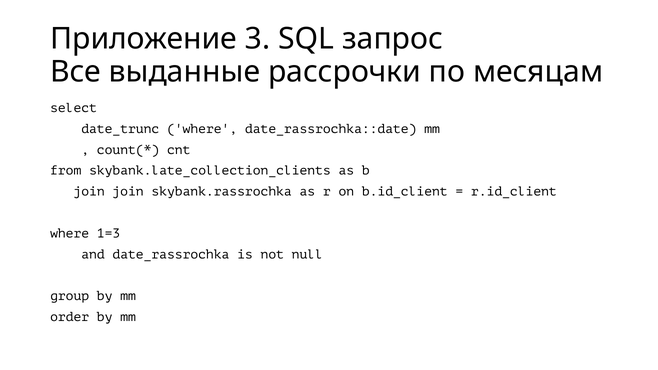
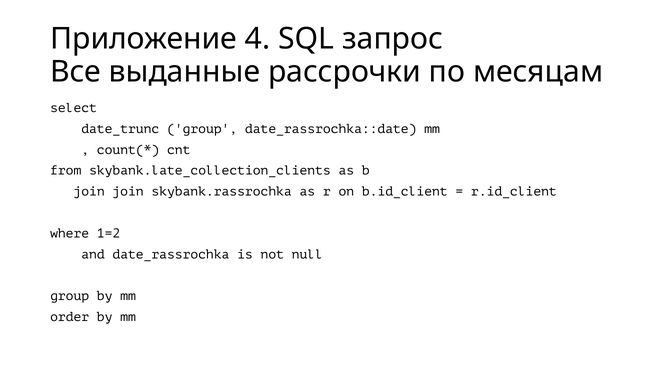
3: 3 -> 4
date_trunc where: where -> group
1=3: 1=3 -> 1=2
